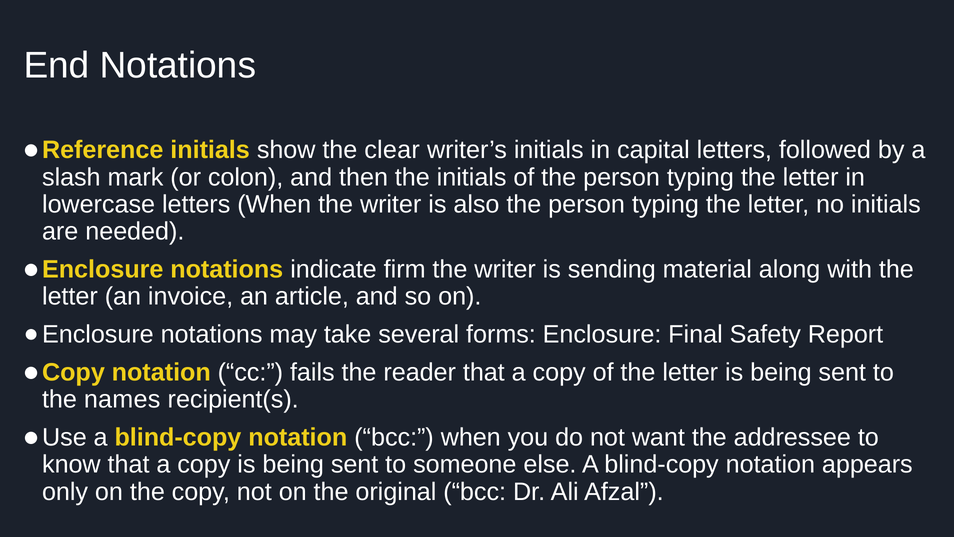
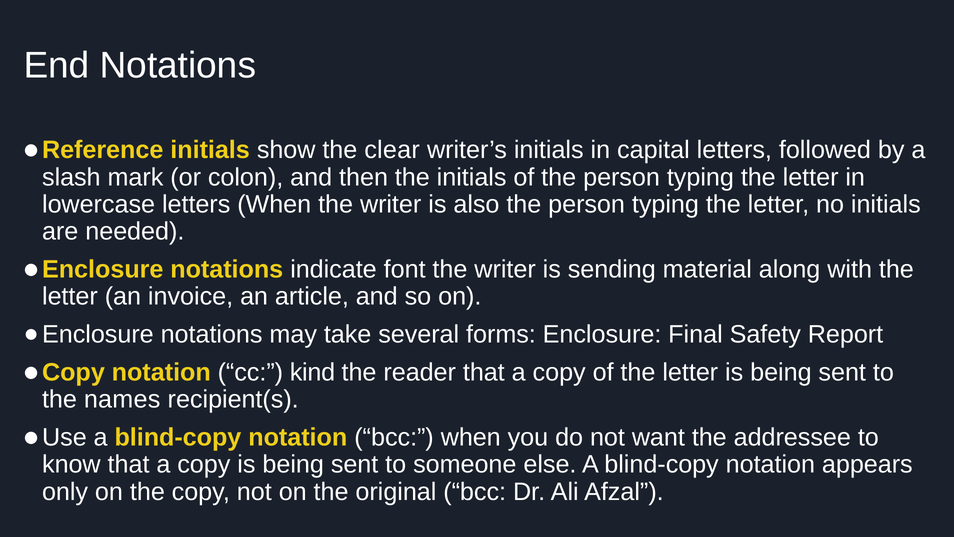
firm: firm -> font
fails: fails -> kind
